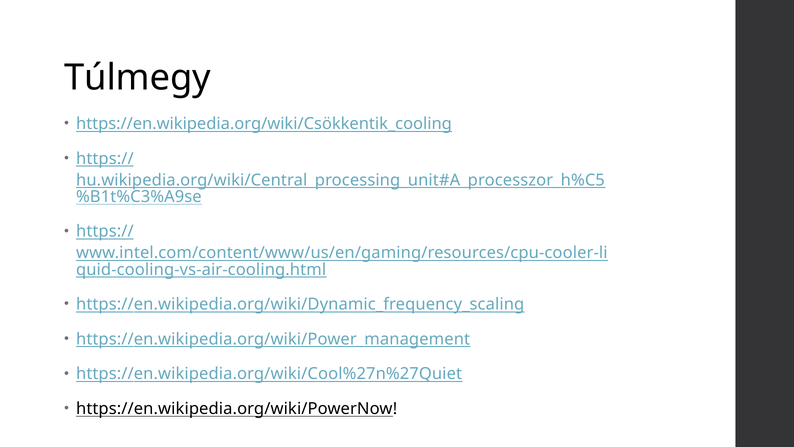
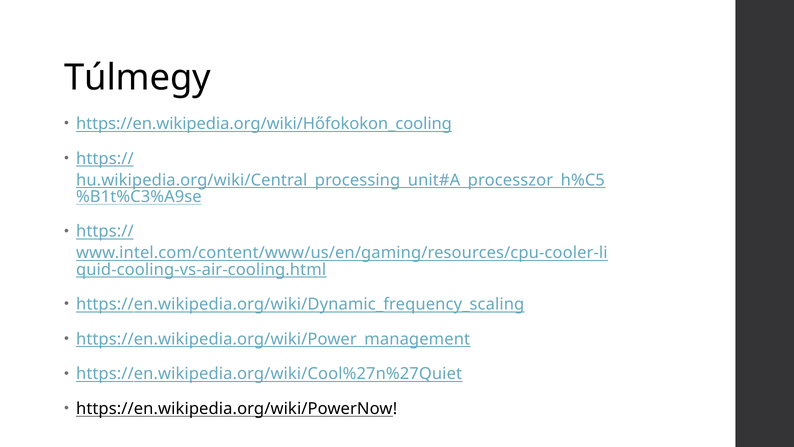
https://en.wikipedia.org/wiki/Csökkentik_cooling: https://en.wikipedia.org/wiki/Csökkentik_cooling -> https://en.wikipedia.org/wiki/Hőfokokon_cooling
